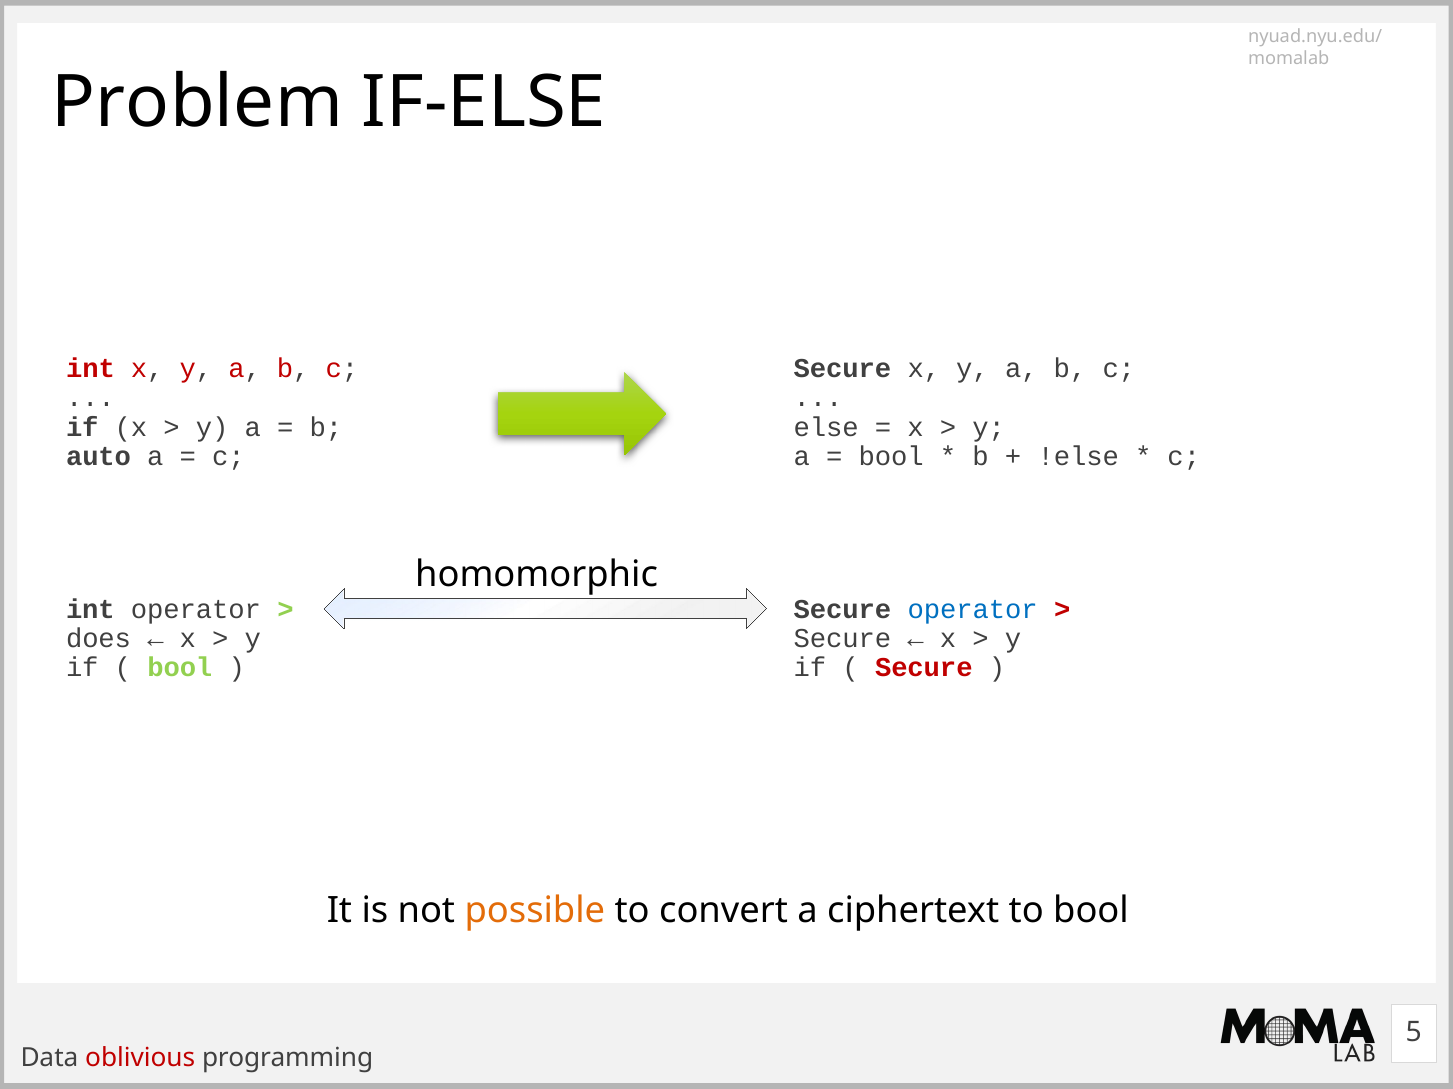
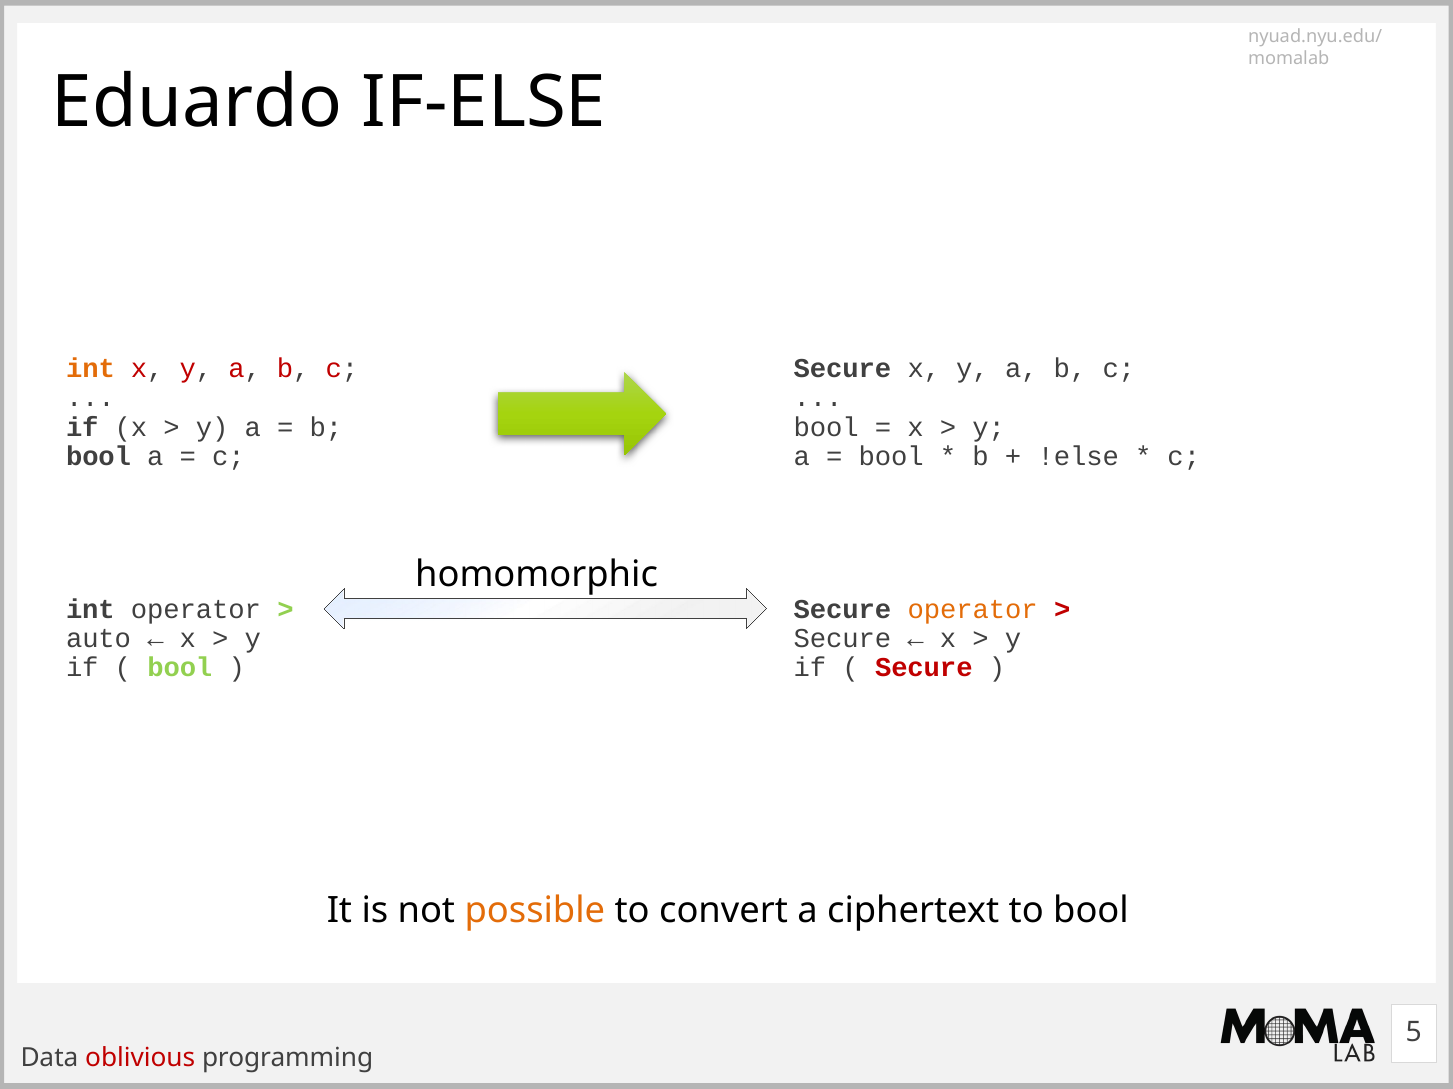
Problem: Problem -> Eduardo
int at (90, 369) colour: red -> orange
else at (826, 428): else -> bool
auto at (99, 457): auto -> bool
operator at (973, 610) colour: blue -> orange
does: does -> auto
